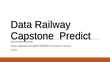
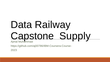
Predict: Predict -> Supply
